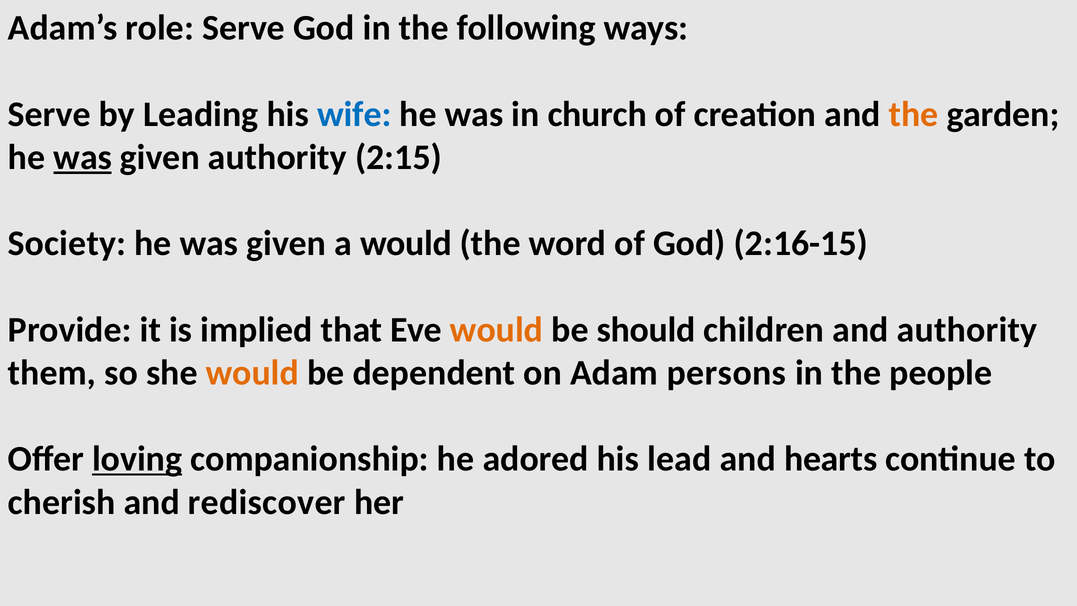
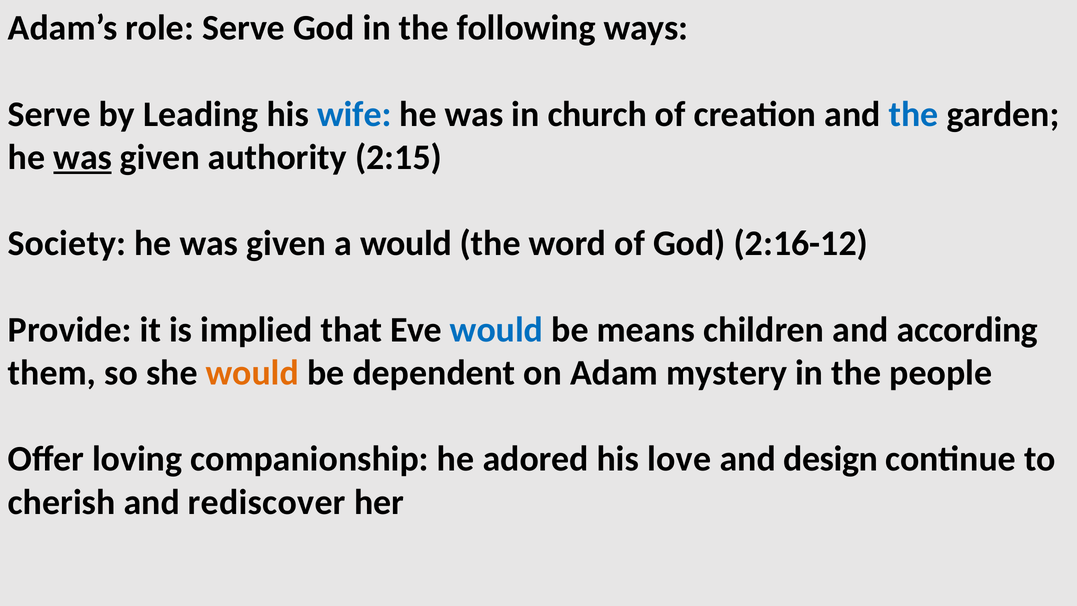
the at (914, 114) colour: orange -> blue
2:16-15: 2:16-15 -> 2:16-12
would at (497, 330) colour: orange -> blue
should: should -> means
and authority: authority -> according
persons: persons -> mystery
loving underline: present -> none
lead: lead -> love
hearts: hearts -> design
